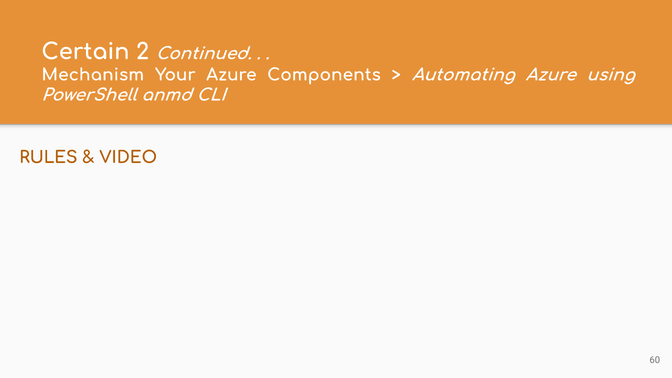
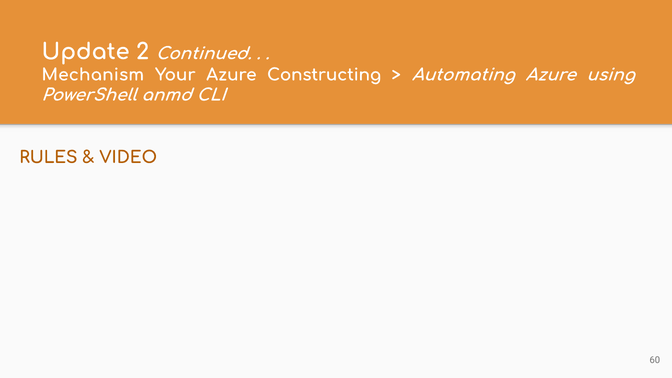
Certain: Certain -> Update
Components: Components -> Constructing
